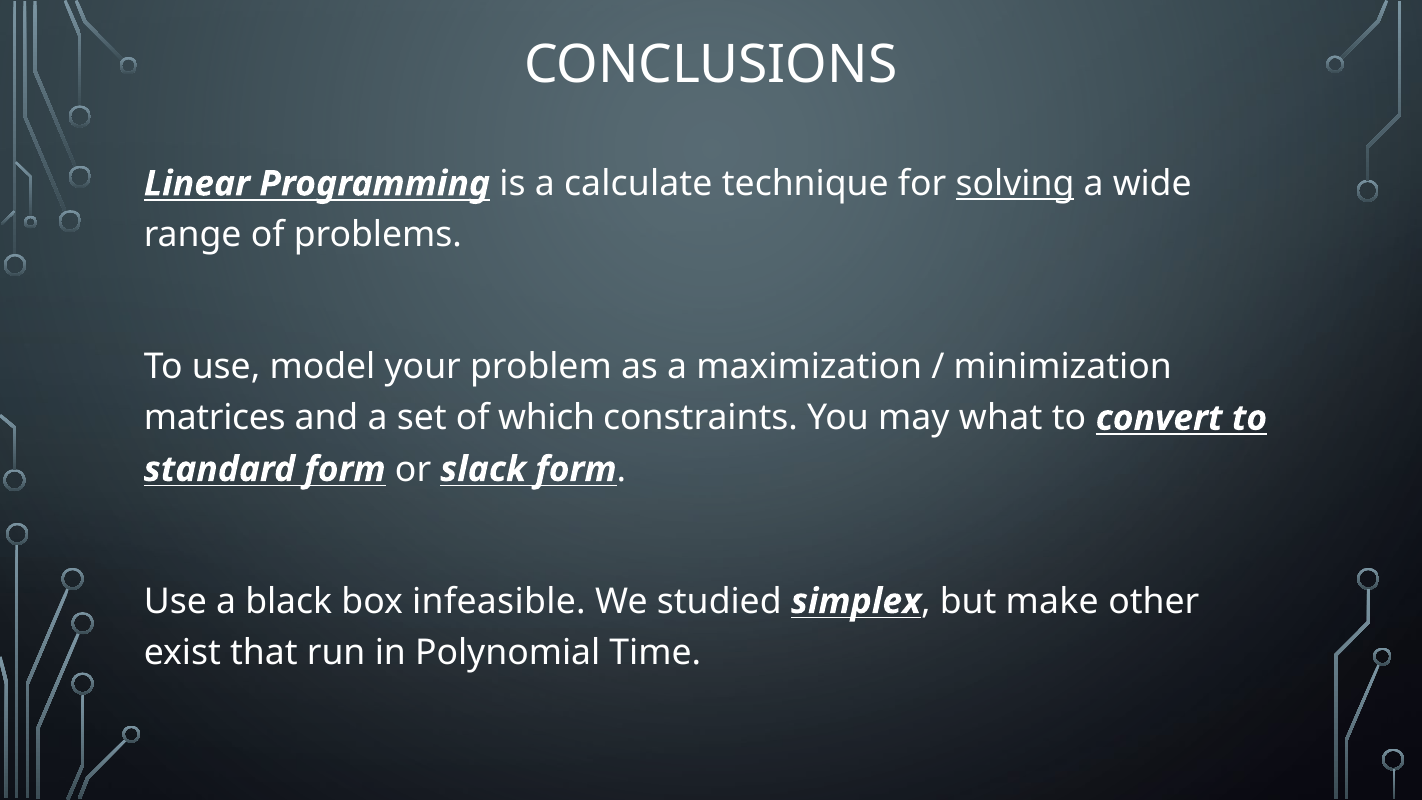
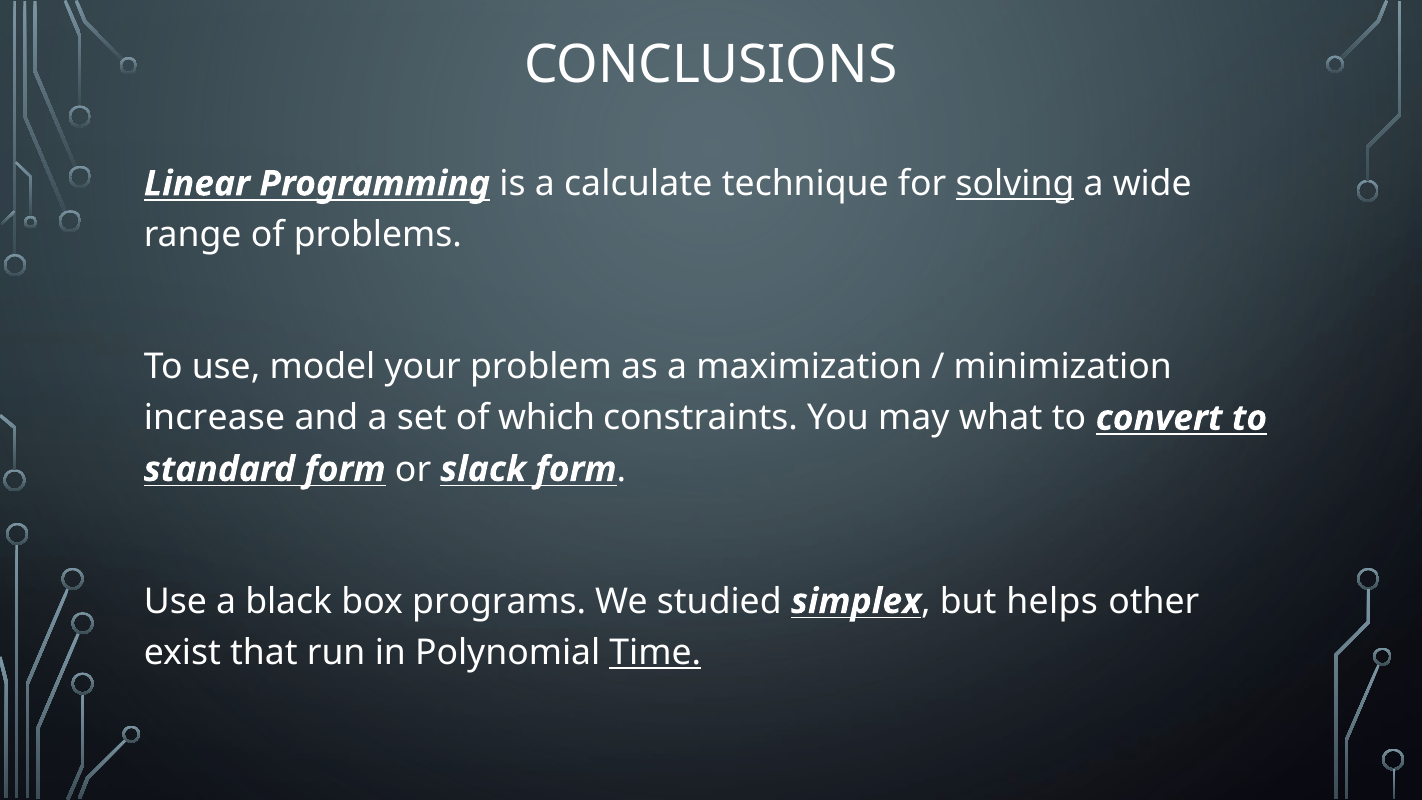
matrices: matrices -> increase
infeasible: infeasible -> programs
make: make -> helps
Time underline: none -> present
